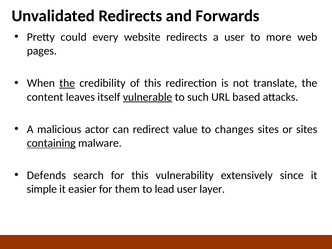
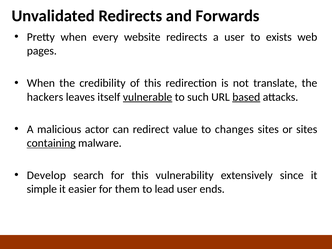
Pretty could: could -> when
more: more -> exists
the at (67, 83) underline: present -> none
content: content -> hackers
based underline: none -> present
Defends: Defends -> Develop
layer: layer -> ends
